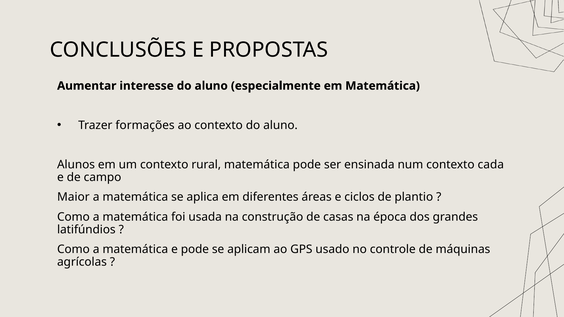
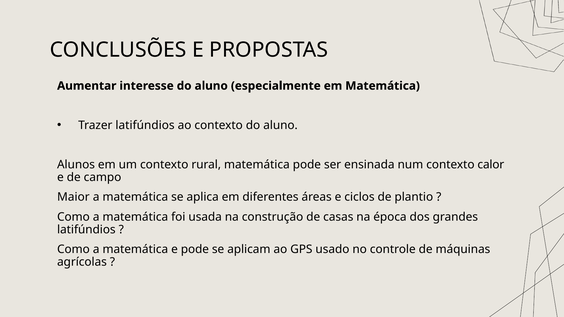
Trazer formações: formações -> latifúndios
cada: cada -> calor
